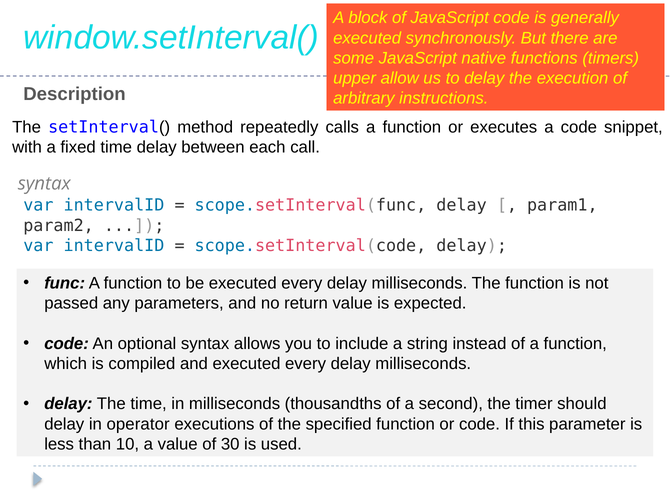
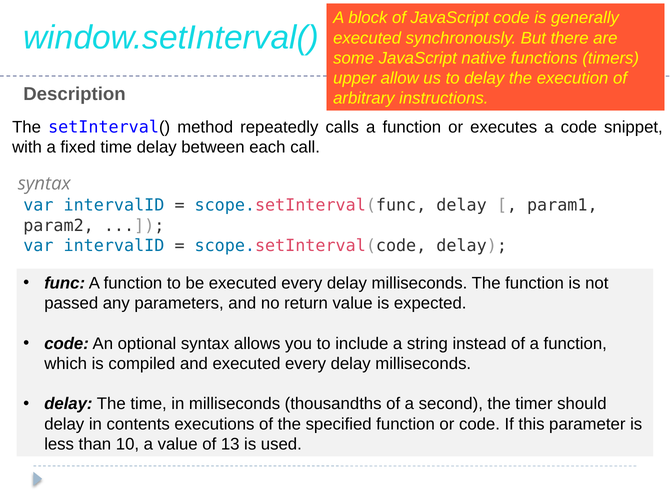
operator: operator -> contents
30: 30 -> 13
